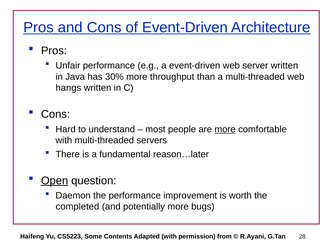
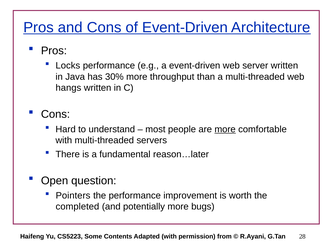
Unfair: Unfair -> Locks
Open underline: present -> none
Daemon: Daemon -> Pointers
